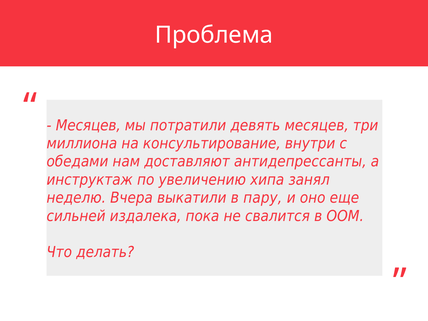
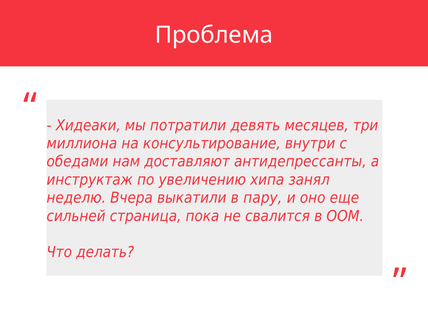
Месяцев at (88, 125): Месяцев -> Хидеаки
издалека: издалека -> страница
